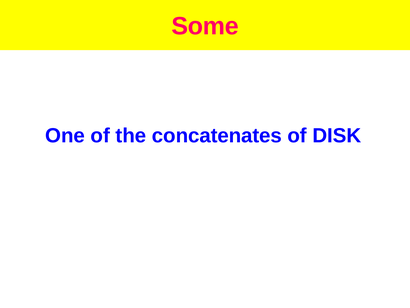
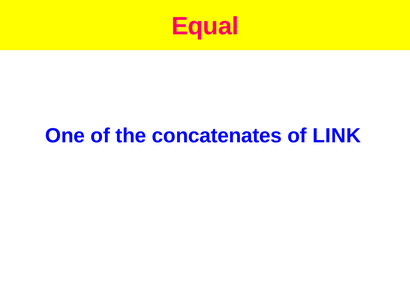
Some: Some -> Equal
DISK: DISK -> LINK
